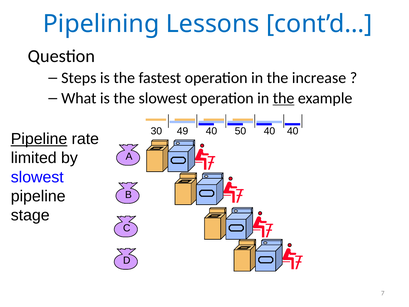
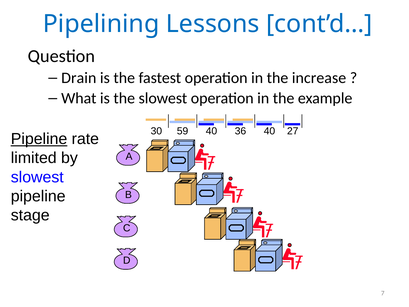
Steps: Steps -> Drain
the at (284, 98) underline: present -> none
49: 49 -> 59
50: 50 -> 36
40 40: 40 -> 27
